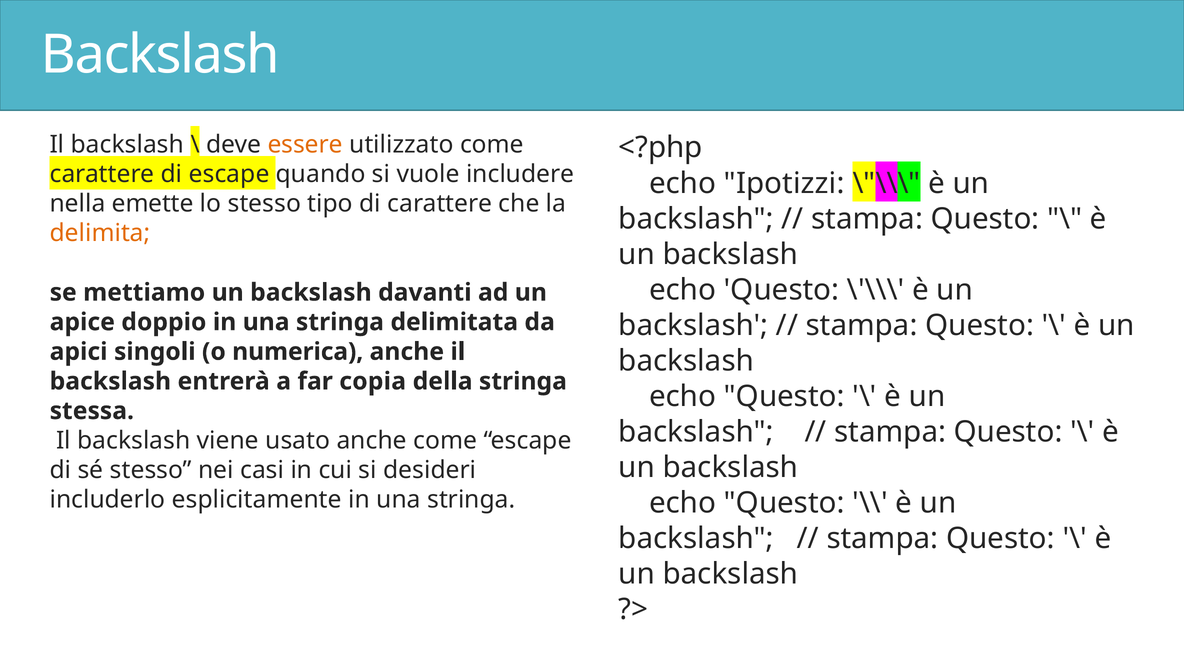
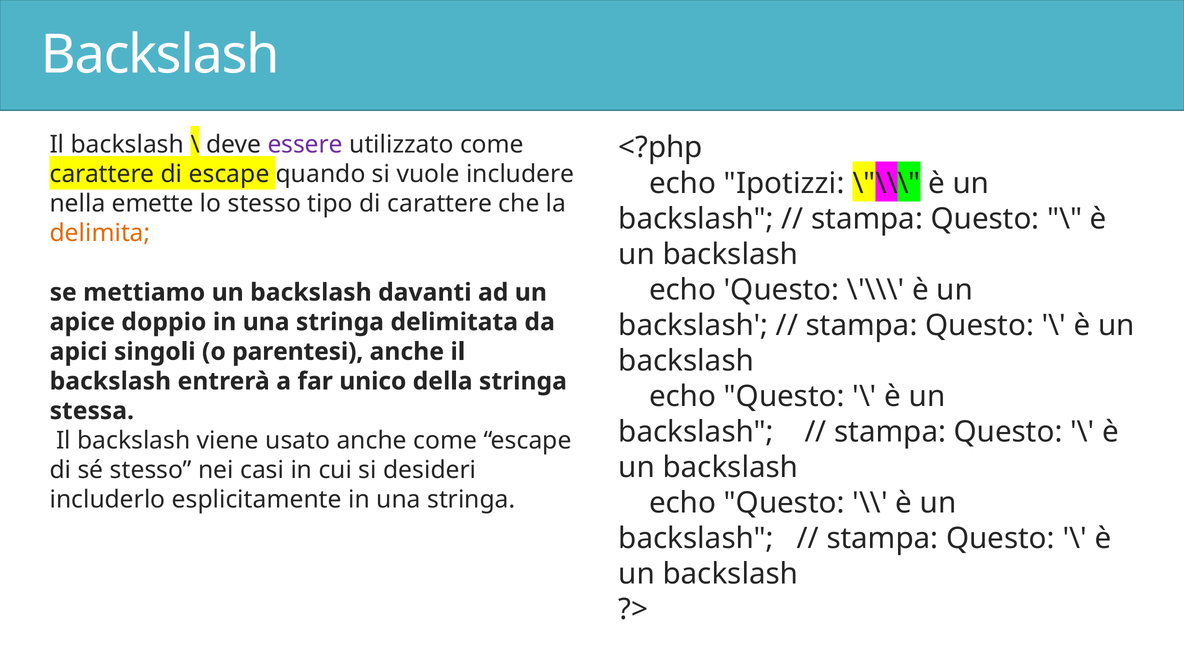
essere colour: orange -> purple
numerica: numerica -> parentesi
copia: copia -> unico
